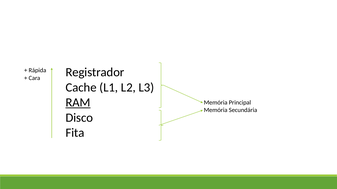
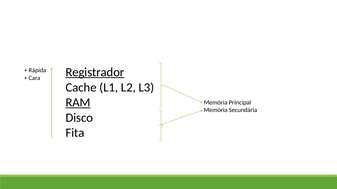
Registrador underline: none -> present
